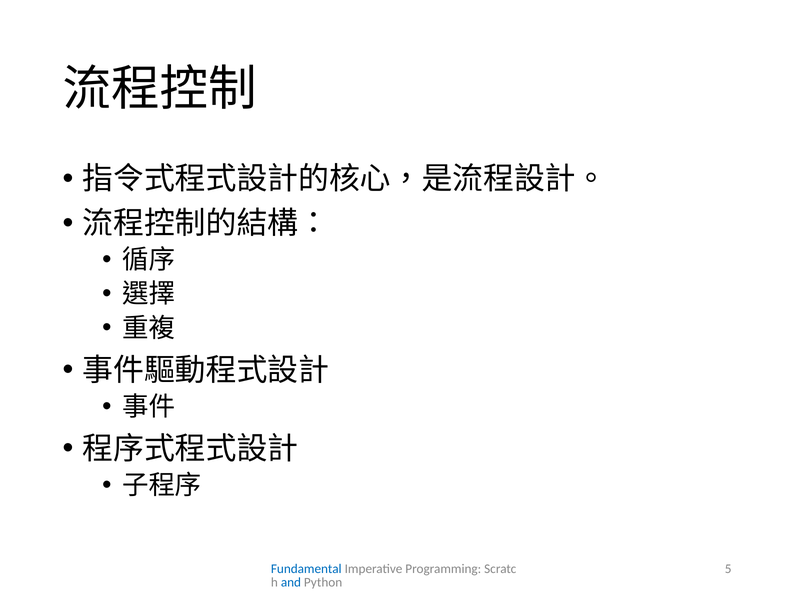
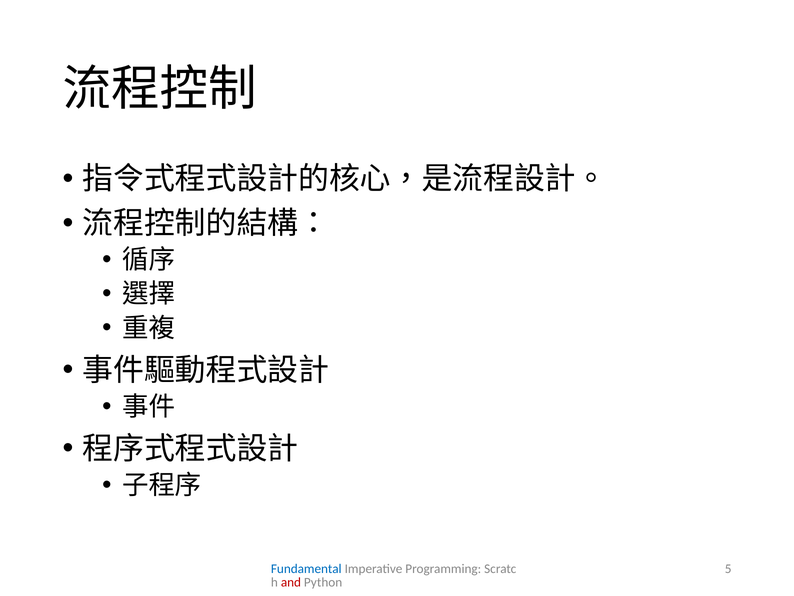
and colour: blue -> red
